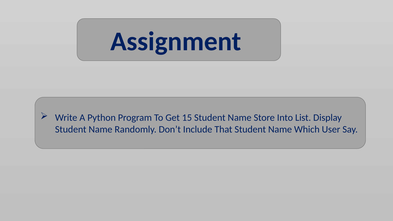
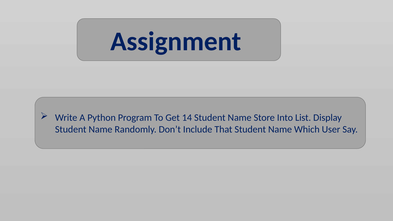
15: 15 -> 14
